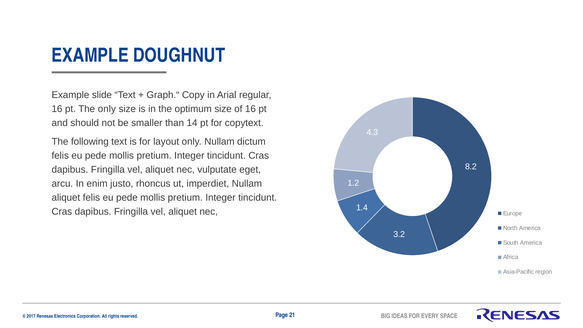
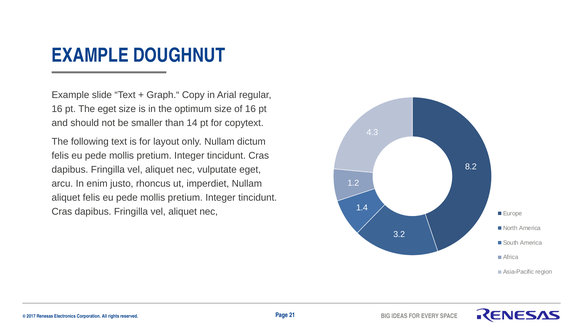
The only: only -> eget
